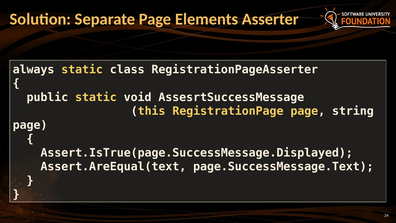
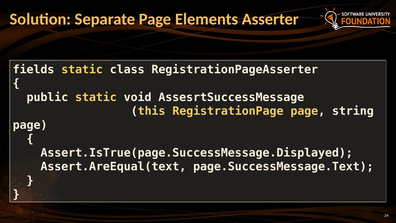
always: always -> fields
